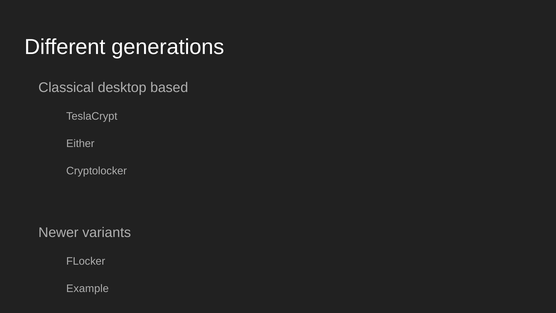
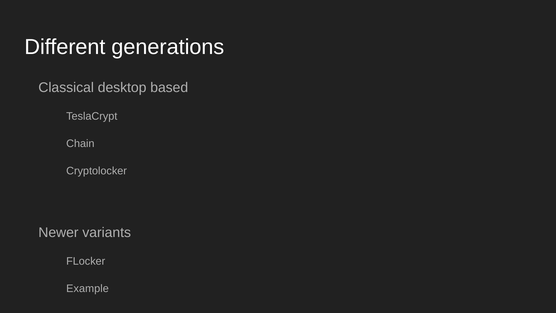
Either: Either -> Chain
